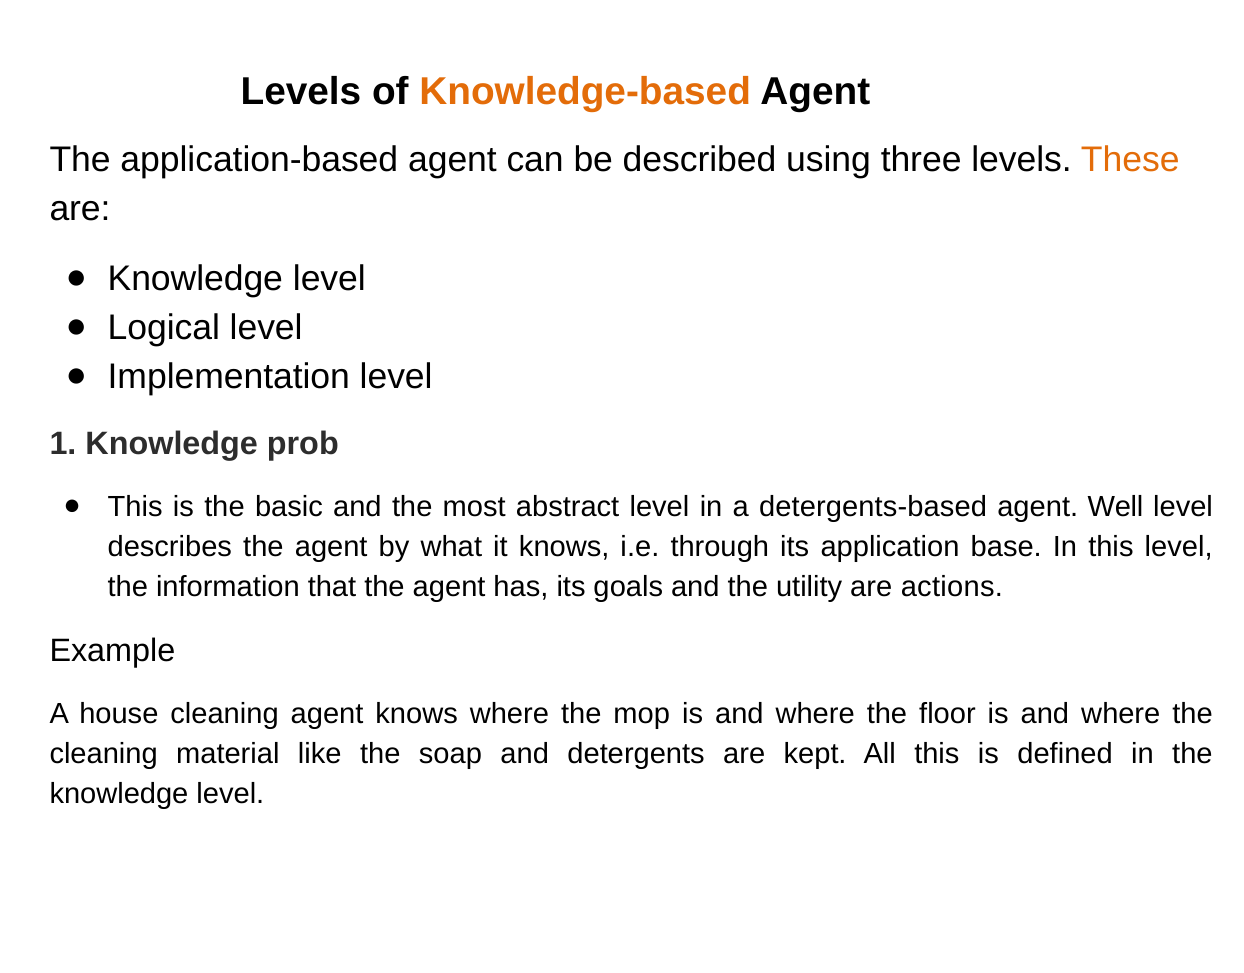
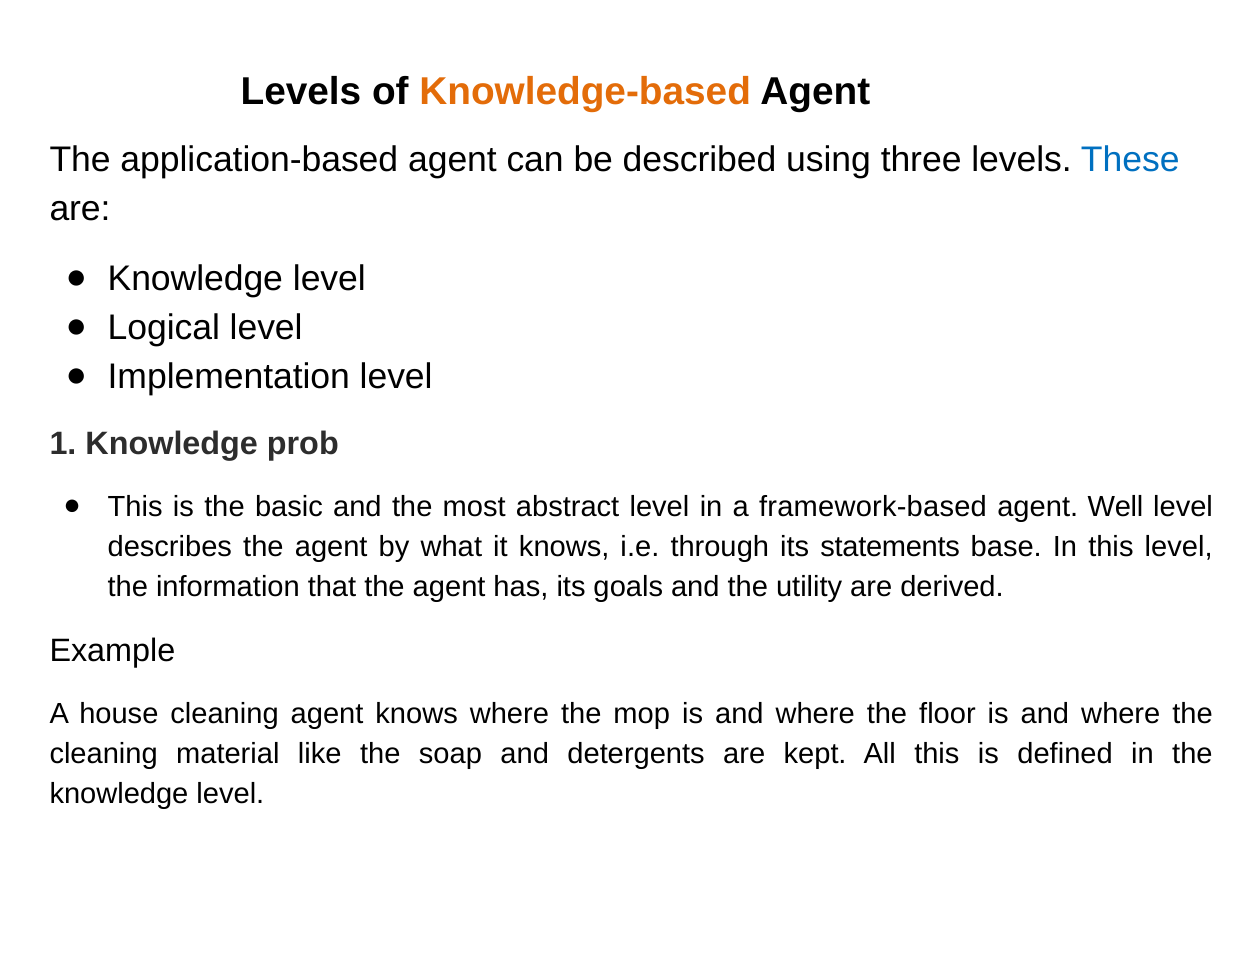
These colour: orange -> blue
detergents-based: detergents-based -> framework-based
application: application -> statements
actions: actions -> derived
